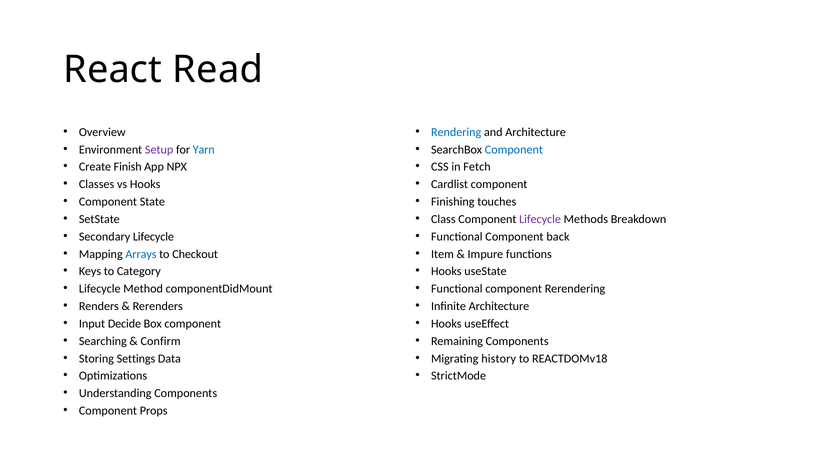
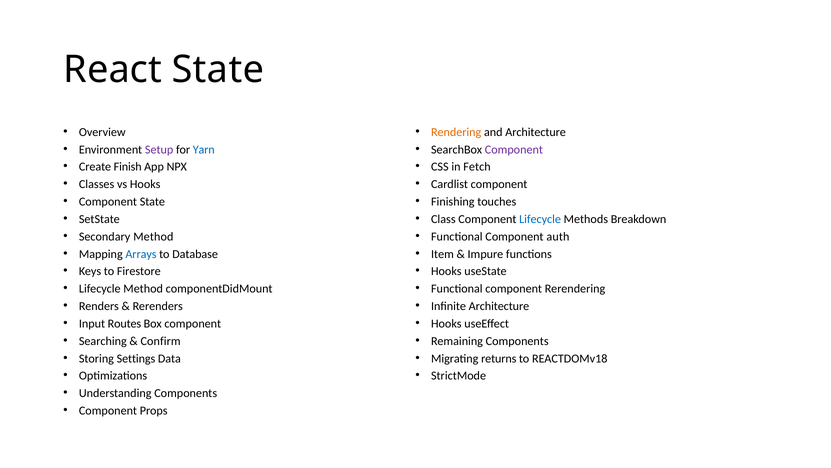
React Read: Read -> State
Rendering colour: blue -> orange
Component at (514, 149) colour: blue -> purple
Lifecycle at (540, 219) colour: purple -> blue
Secondary Lifecycle: Lifecycle -> Method
back: back -> auth
Checkout: Checkout -> Database
Category: Category -> Firestore
Decide: Decide -> Routes
history: history -> returns
